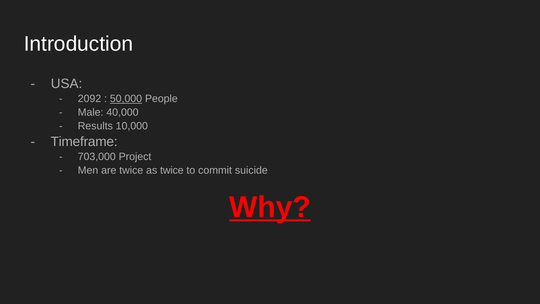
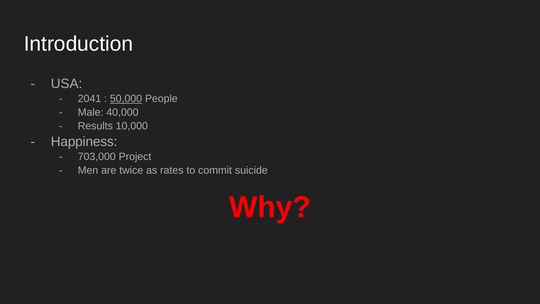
2092: 2092 -> 2041
Timeframe: Timeframe -> Happiness
as twice: twice -> rates
Why underline: present -> none
